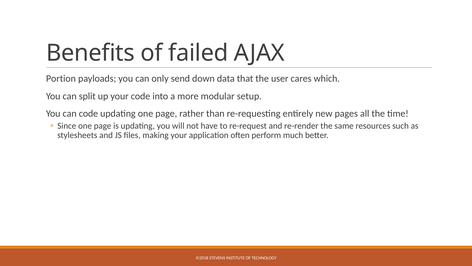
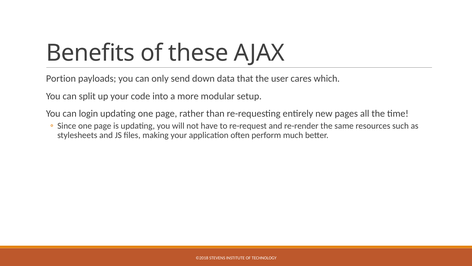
failed: failed -> these
can code: code -> login
